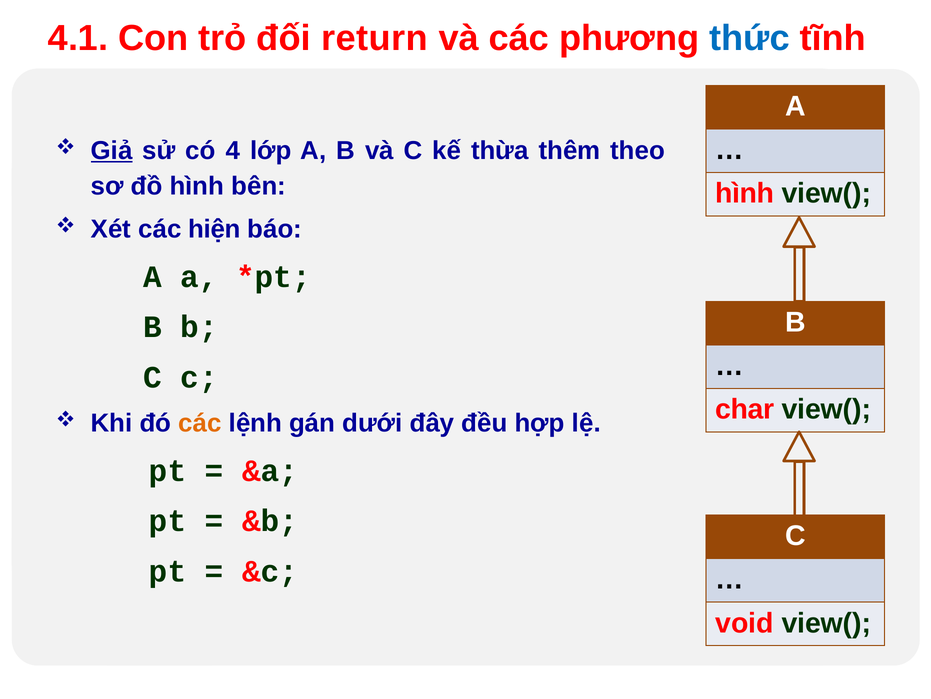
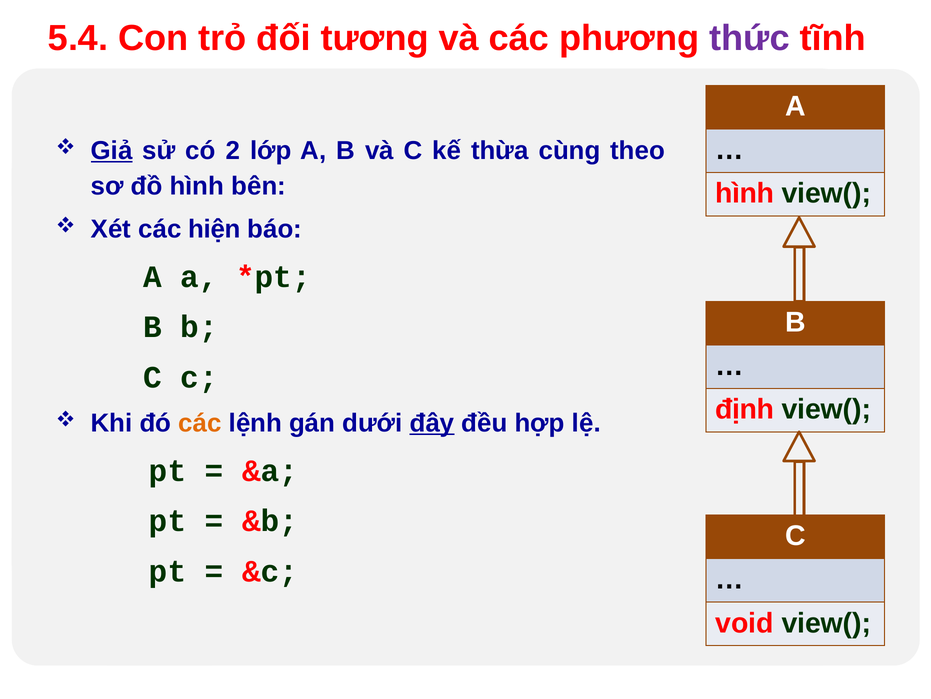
4.1: 4.1 -> 5.4
return: return -> tương
thức colour: blue -> purple
4: 4 -> 2
thêm: thêm -> cùng
char: char -> định
đây underline: none -> present
